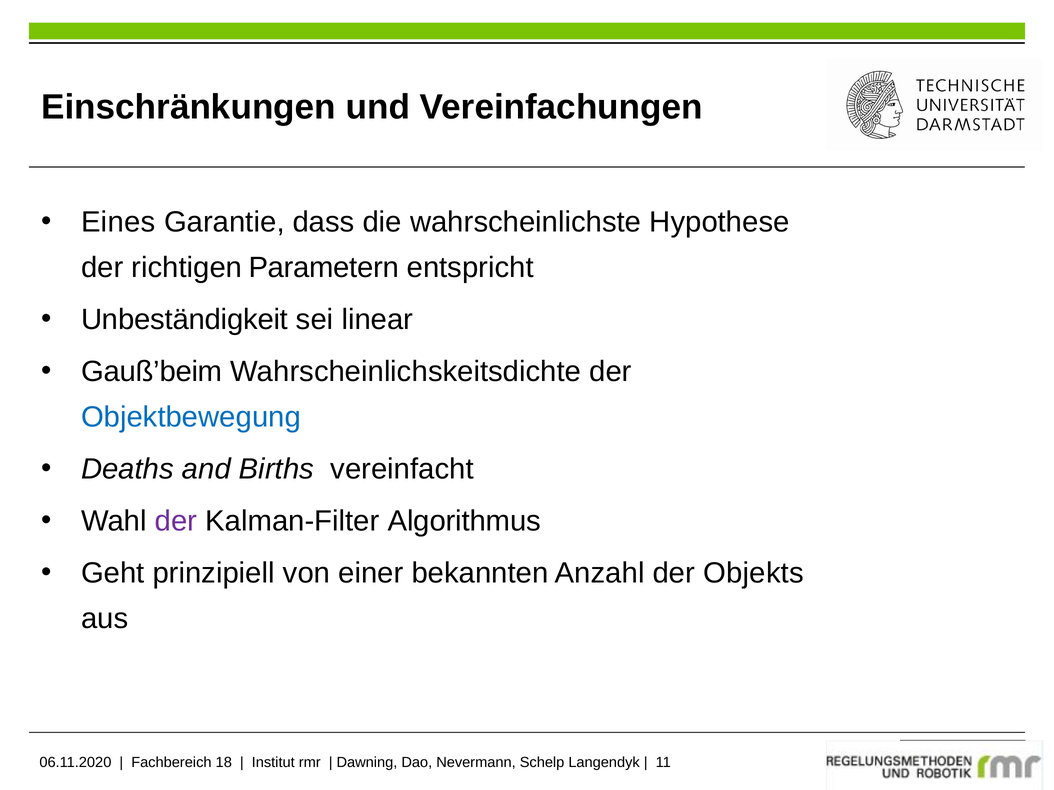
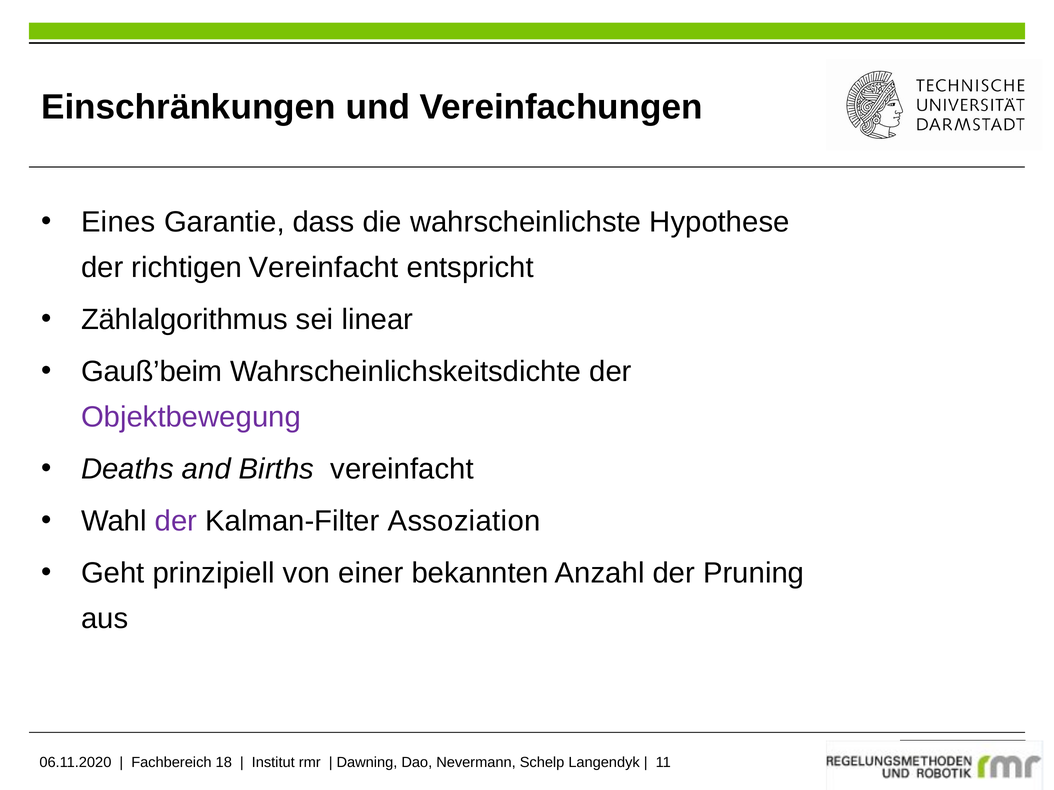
richtigen Parametern: Parametern -> Vereinfacht
Unbeständigkeit: Unbeständigkeit -> Zählalgorithmus
Objektbewegung colour: blue -> purple
Algorithmus: Algorithmus -> Assoziation
Objekts: Objekts -> Pruning
